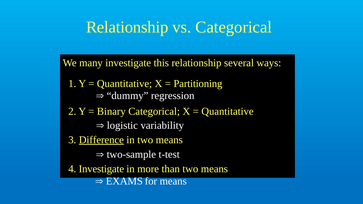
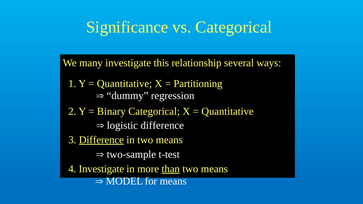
Relationship at (127, 27): Relationship -> Significance
logistic variability: variability -> difference
than underline: none -> present
EXAMS: EXAMS -> MODEL
